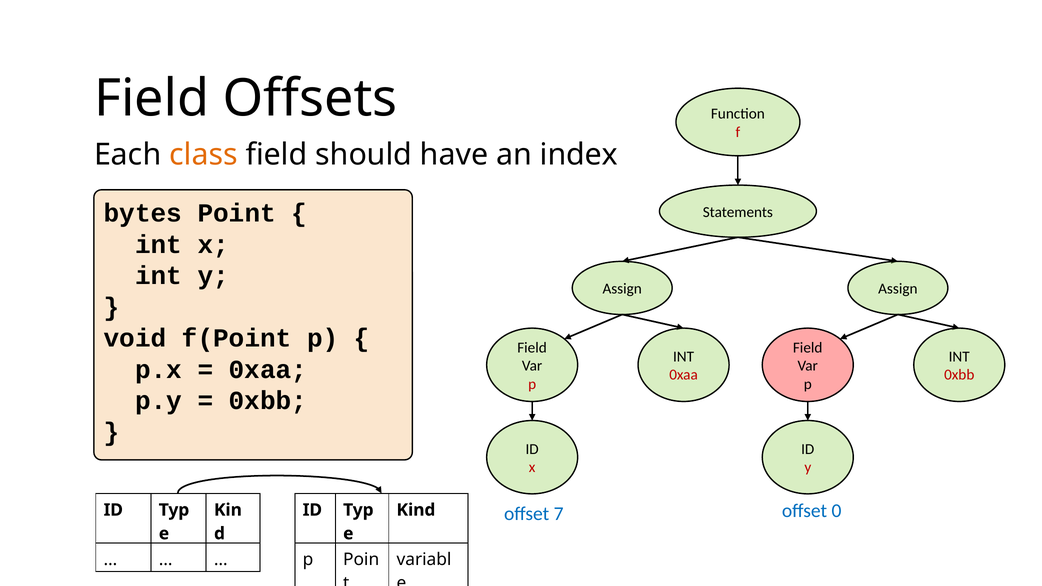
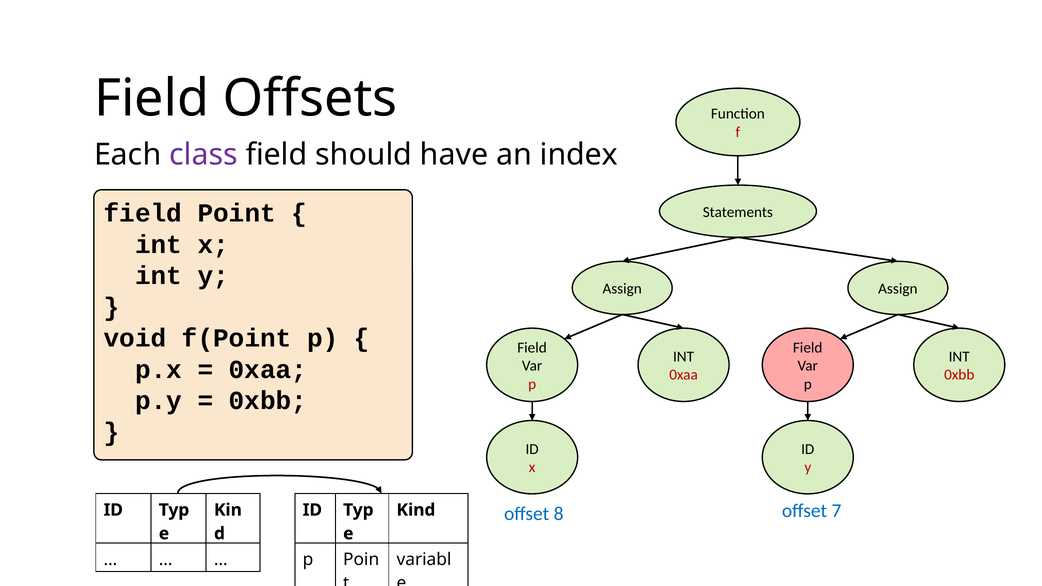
class colour: orange -> purple
bytes at (143, 213): bytes -> field
7: 7 -> 8
0: 0 -> 7
